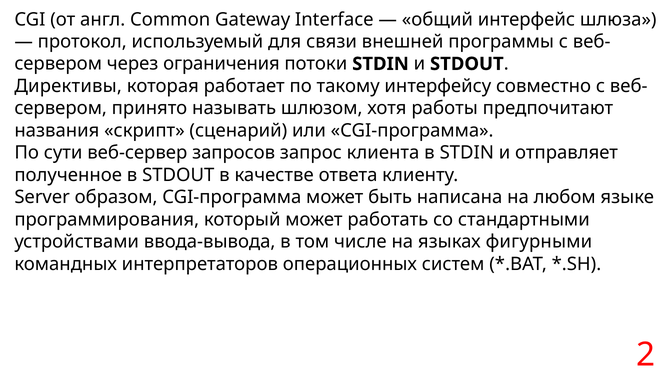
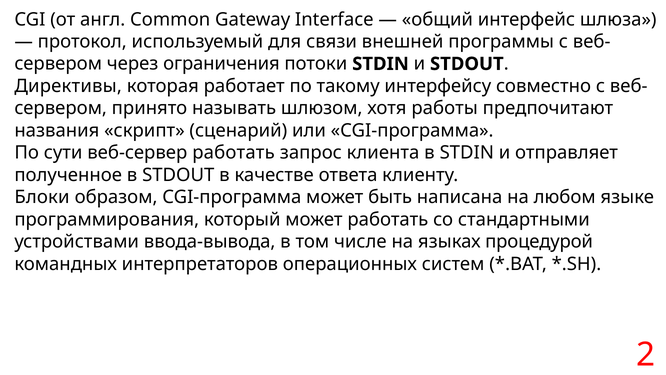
веб-сервер запросов: запросов -> работать
Server: Server -> Блоки
фигурными: фигурными -> процедурой
